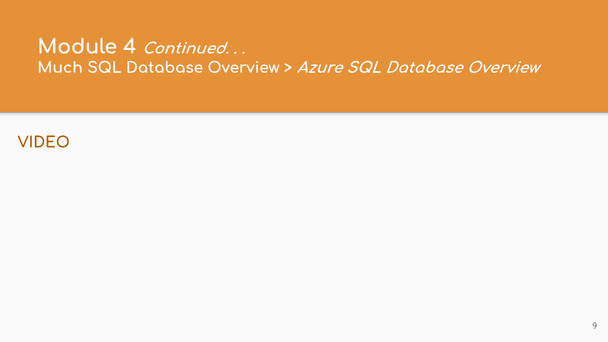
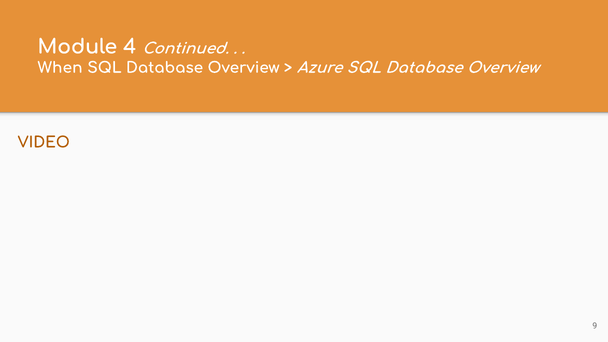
Much: Much -> When
